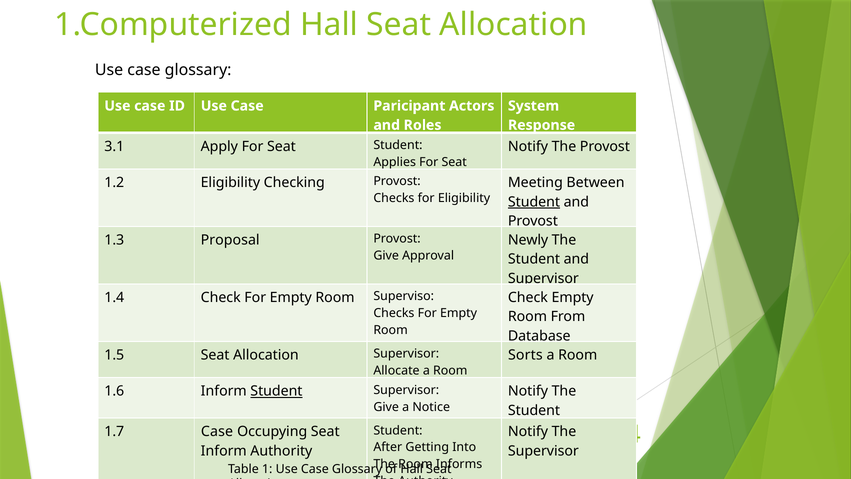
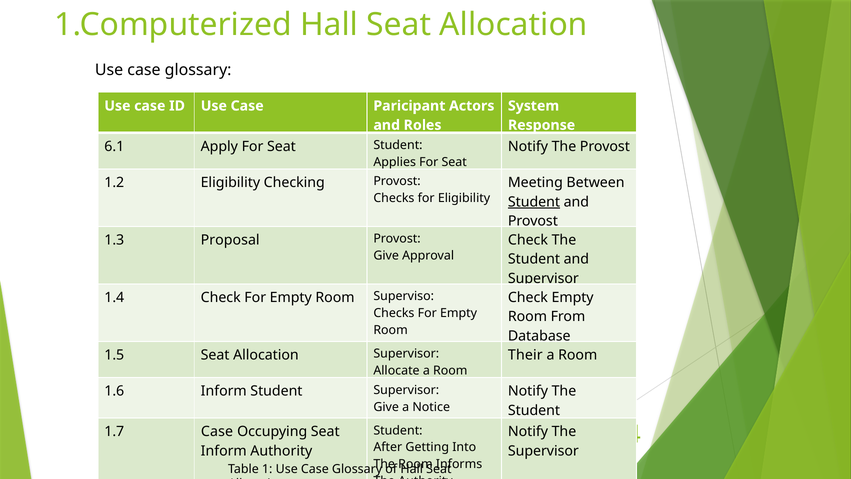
3.1: 3.1 -> 6.1
Newly at (528, 240): Newly -> Check
Sorts: Sorts -> Their
Student at (276, 391) underline: present -> none
